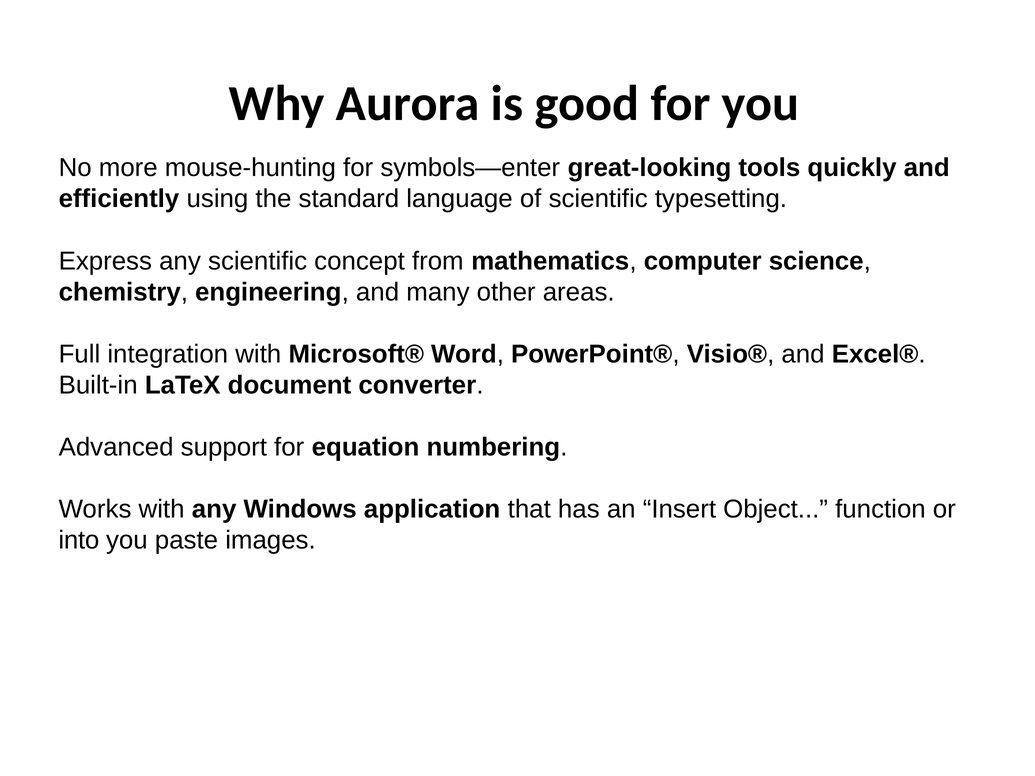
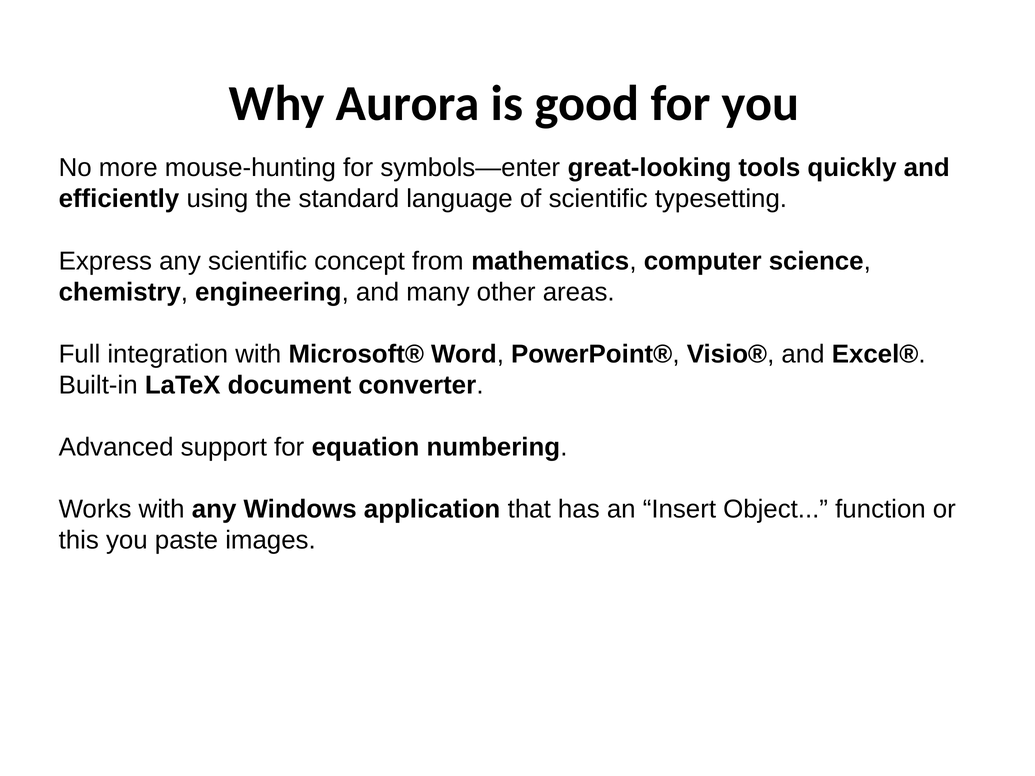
into: into -> this
